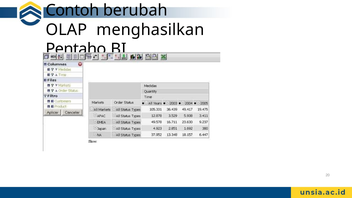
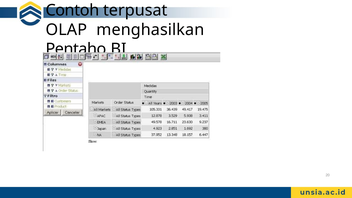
berubah: berubah -> terpusat
